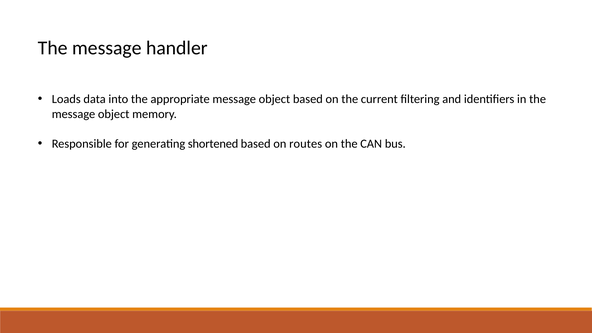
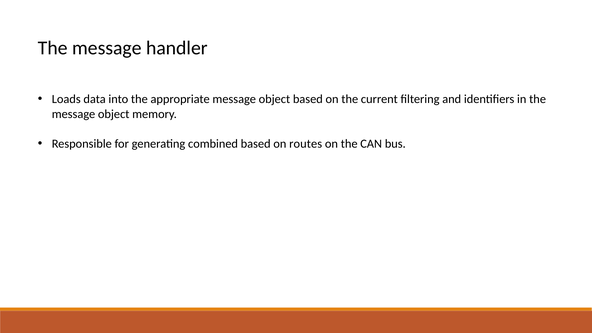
shortened: shortened -> combined
